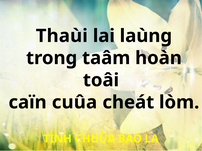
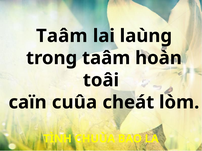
Thaùi at (62, 36): Thaùi -> Taâm
